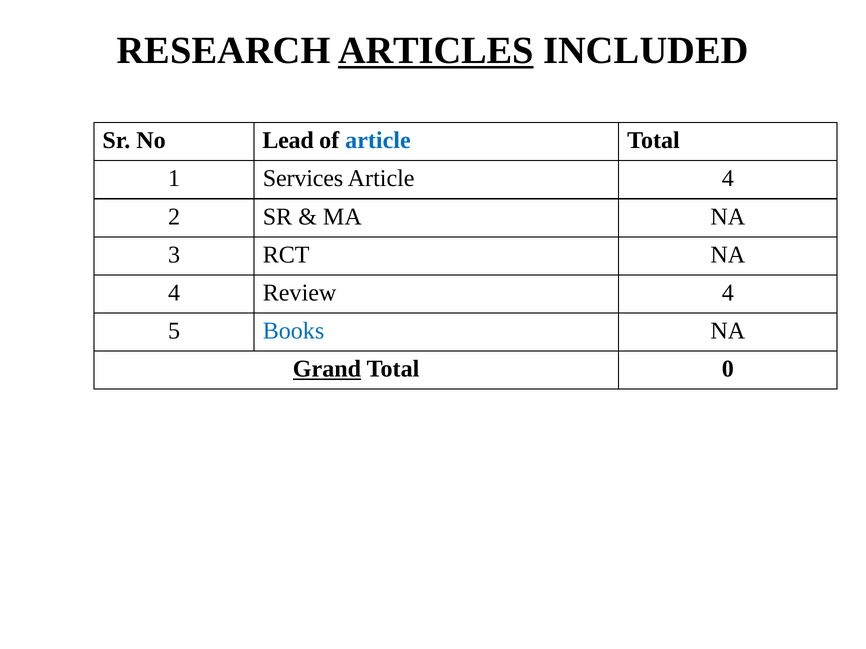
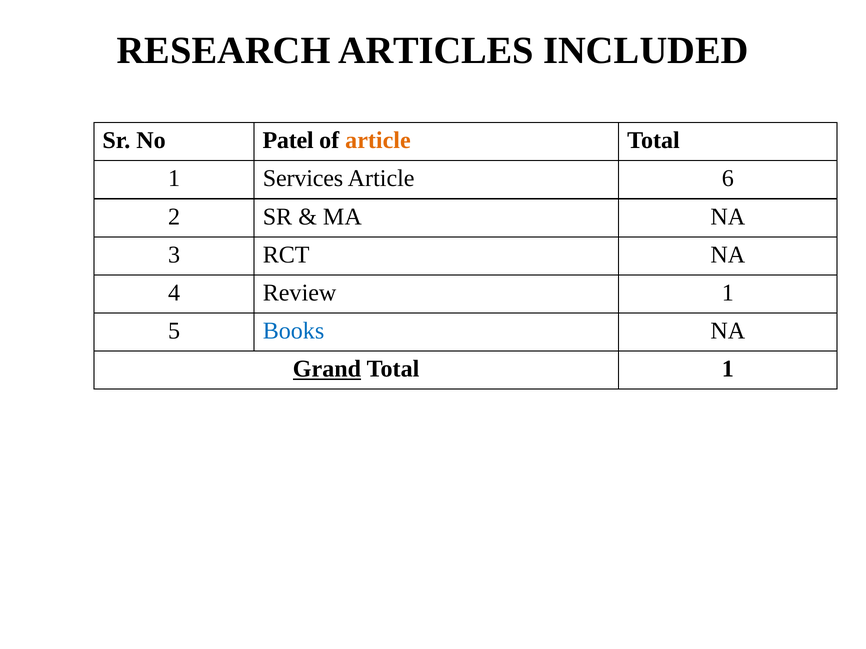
ARTICLES underline: present -> none
Lead: Lead -> Patel
article at (378, 141) colour: blue -> orange
Article 4: 4 -> 6
Review 4: 4 -> 1
0 at (728, 369): 0 -> 1
